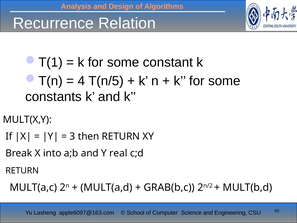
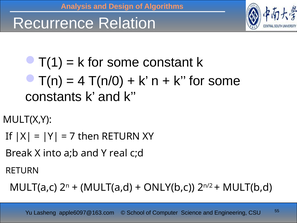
T(n/5: T(n/5 -> T(n/0
3: 3 -> 7
GRAB(b,c: GRAB(b,c -> ONLY(b,c
